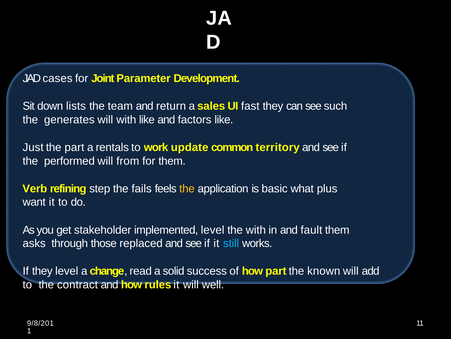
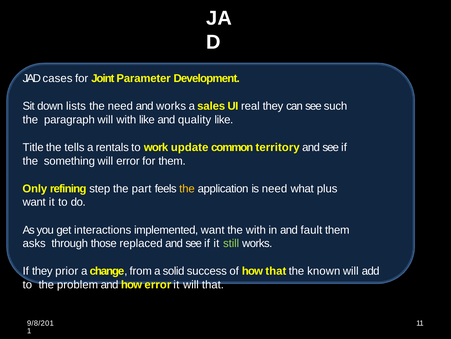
the team: team -> need
and return: return -> works
fast: fast -> real
generates: generates -> paragraph
factors: factors -> quality
Just: Just -> Title
the part: part -> tells
performed: performed -> something
will from: from -> error
Verb: Verb -> Only
fails: fails -> part
is basic: basic -> need
stakeholder: stakeholder -> interactions
implemented level: level -> want
still colour: light blue -> light green
they level: level -> prior
read: read -> from
how part: part -> that
contract: contract -> problem
how rules: rules -> error
will well: well -> that
